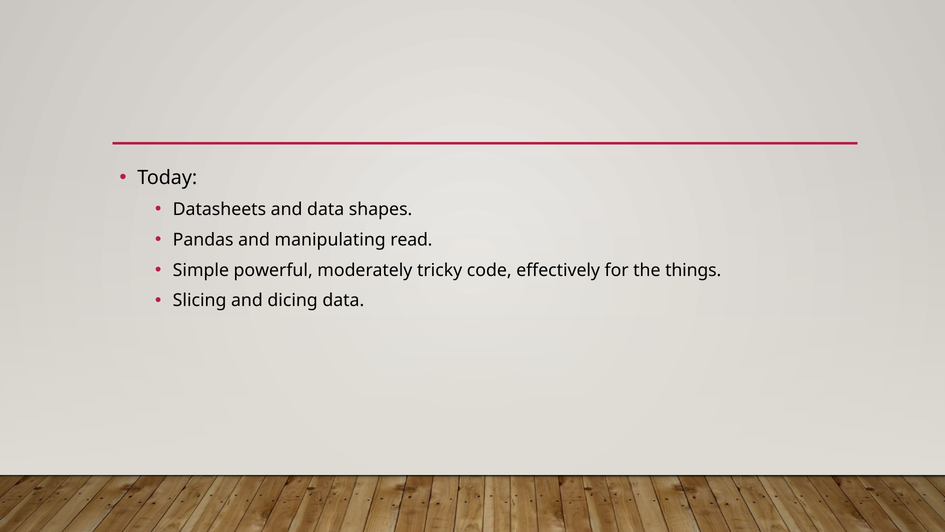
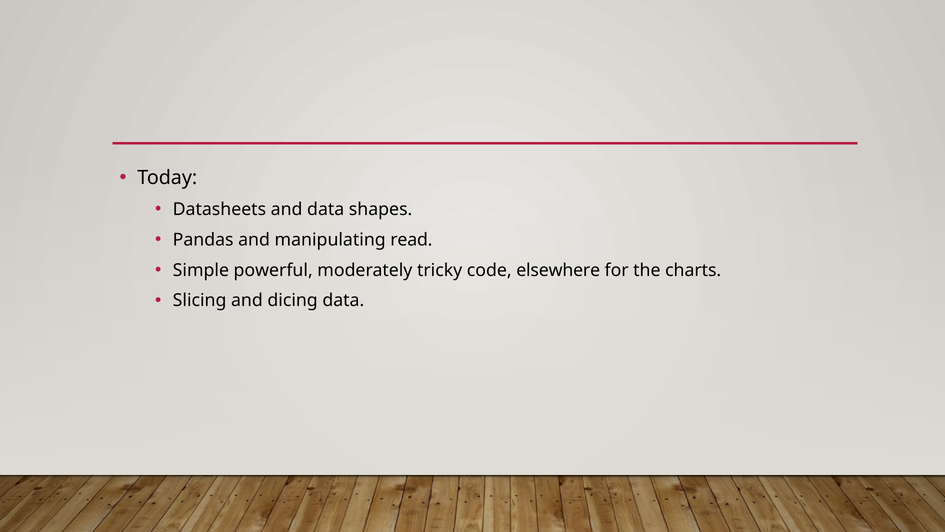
effectively: effectively -> elsewhere
things: things -> charts
